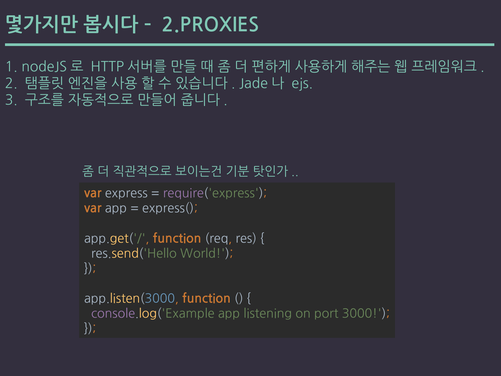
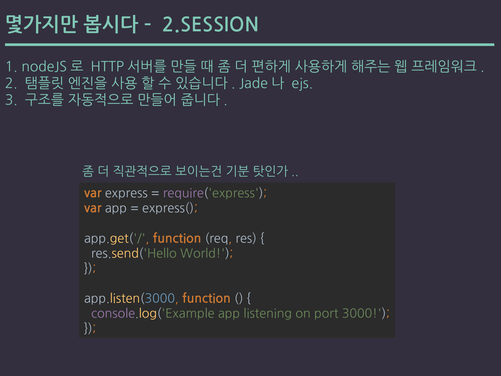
2.PROXIES: 2.PROXIES -> 2.SESSION
